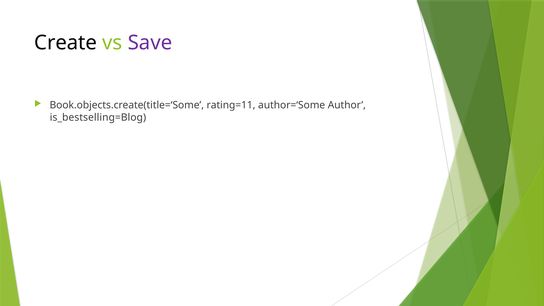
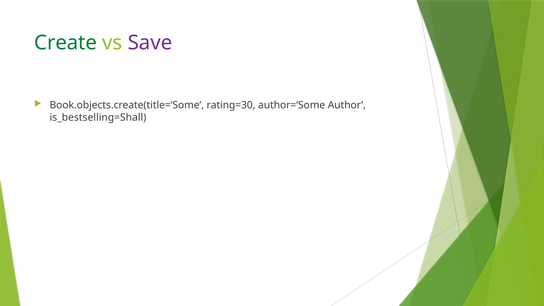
Create colour: black -> green
rating=11: rating=11 -> rating=30
is_bestselling=Blog: is_bestselling=Blog -> is_bestselling=Shall
